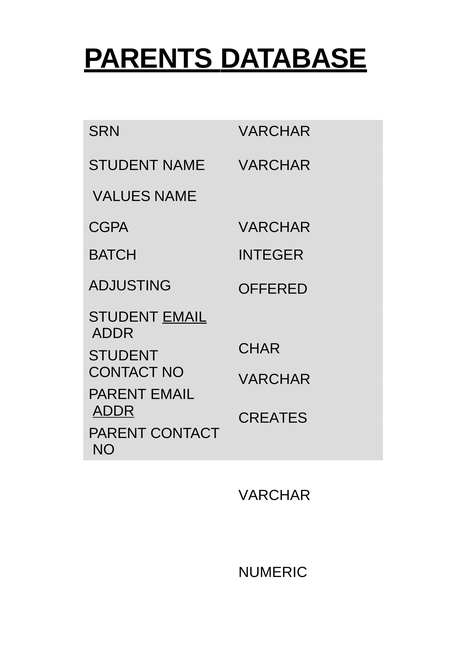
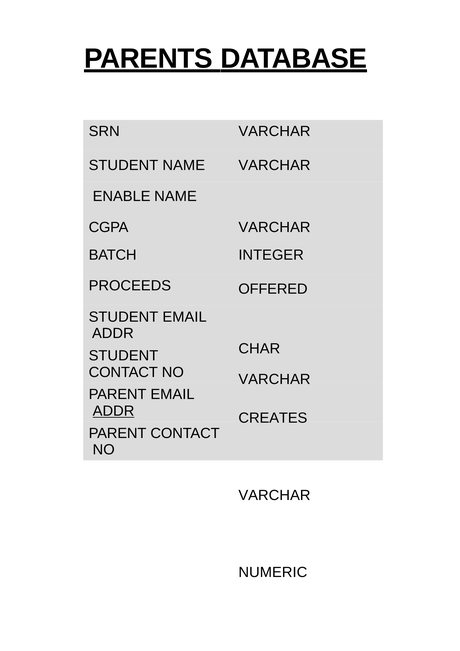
VALUES: VALUES -> ENABLE
ADJUSTING: ADJUSTING -> PROCEEDS
EMAIL at (185, 317) underline: present -> none
